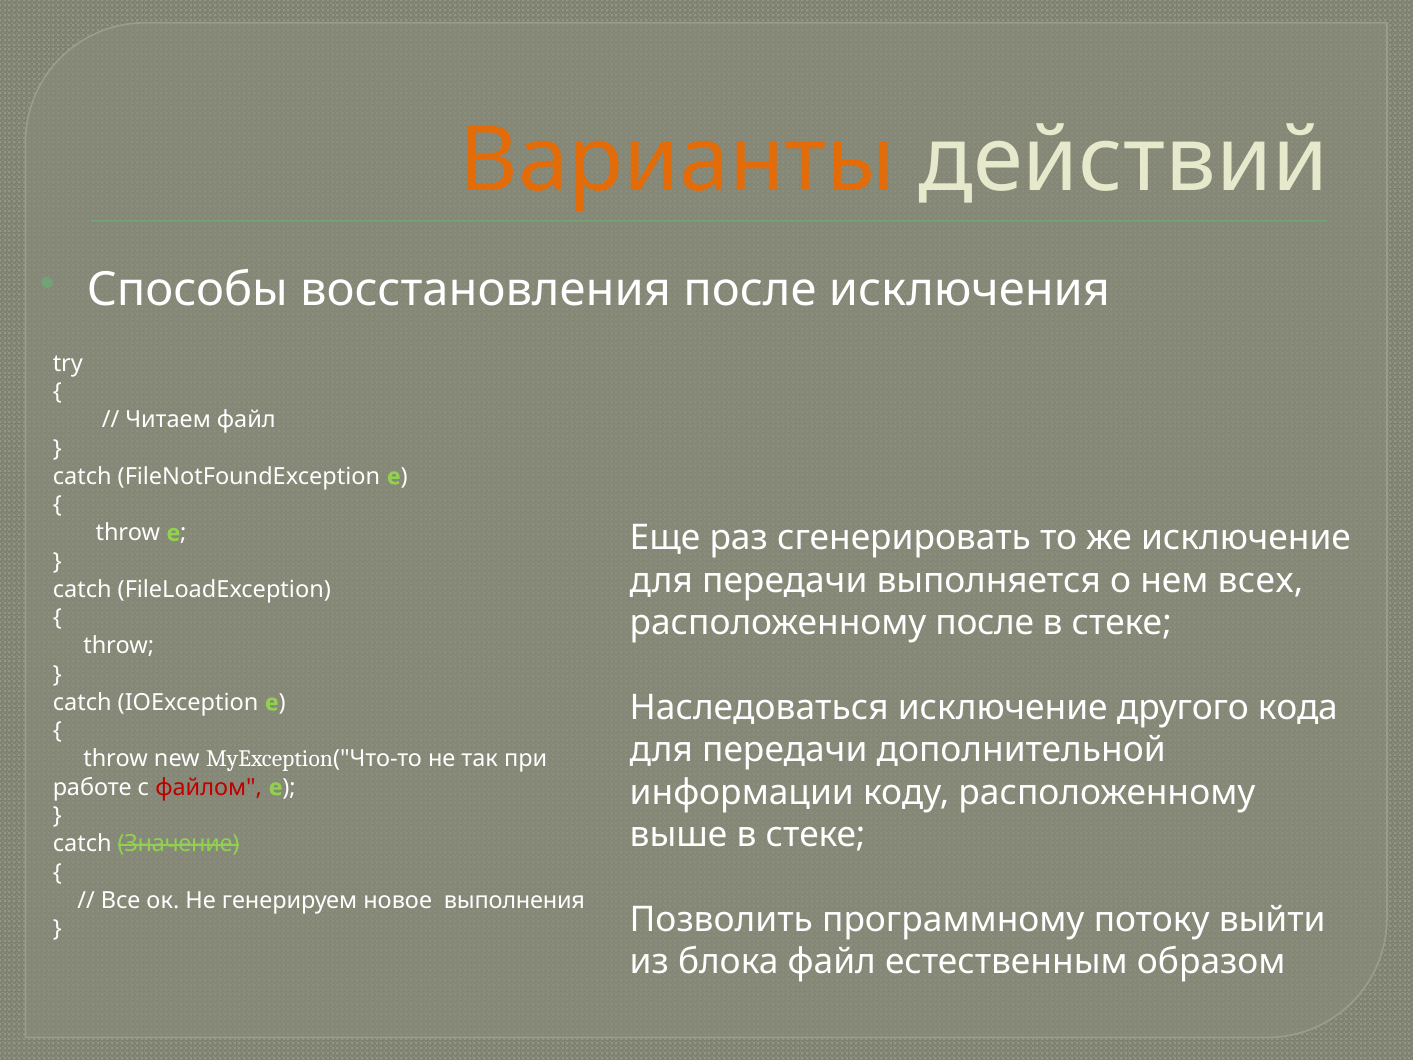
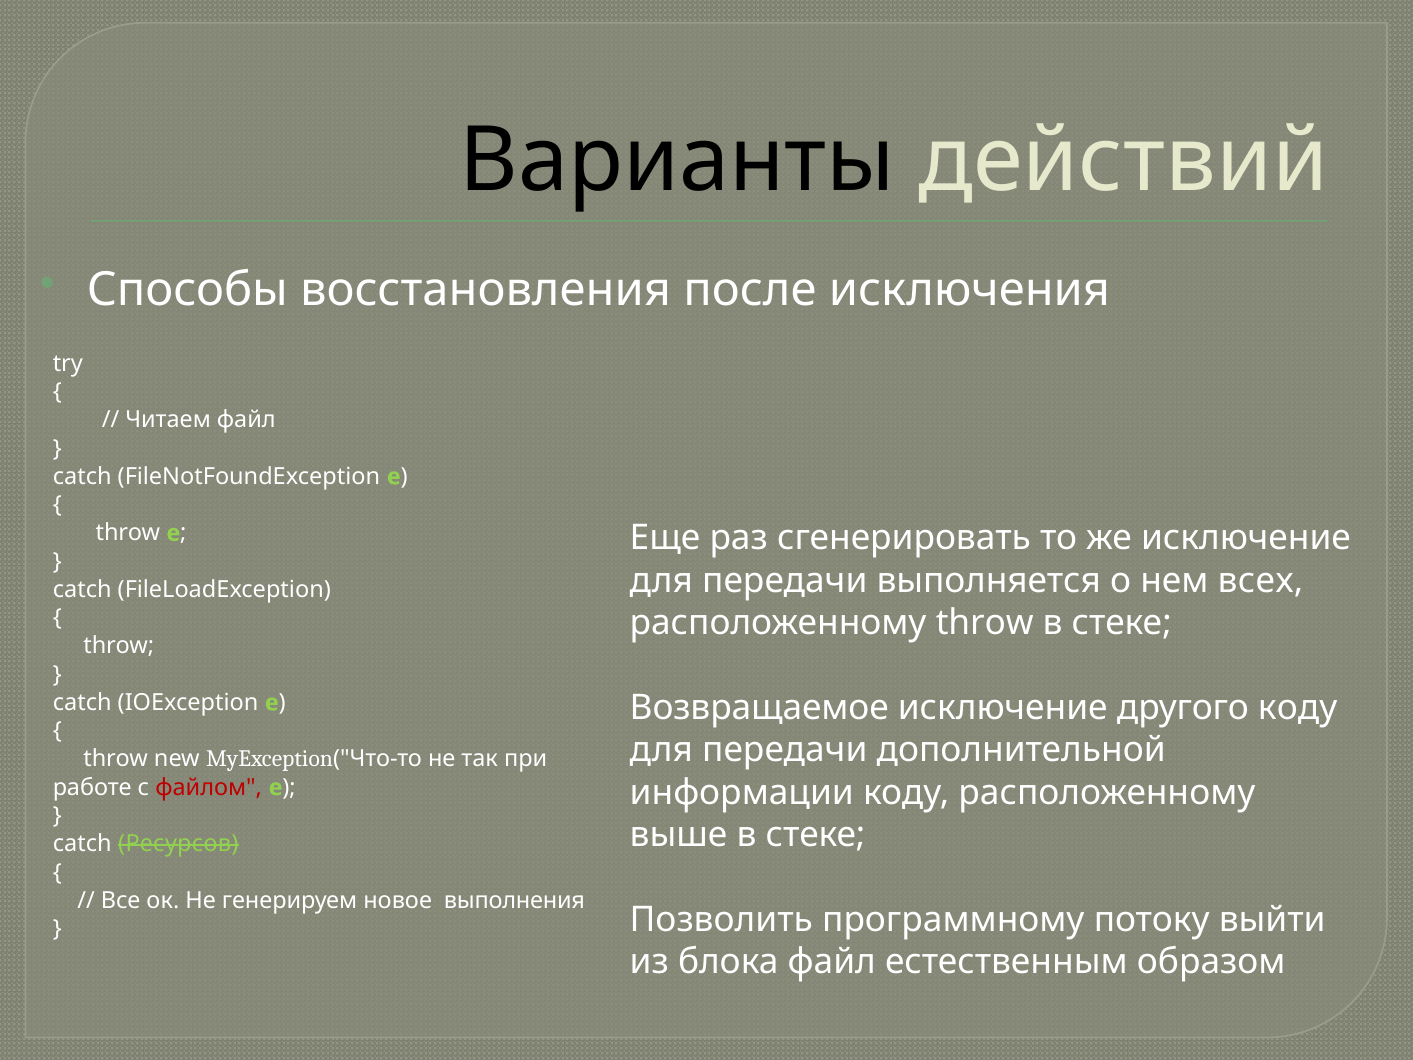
Варианты colour: orange -> black
расположенному после: после -> throw
Наследоваться: Наследоваться -> Возвращаемое
другого кода: кода -> коду
Значение: Значение -> Ресурсов
